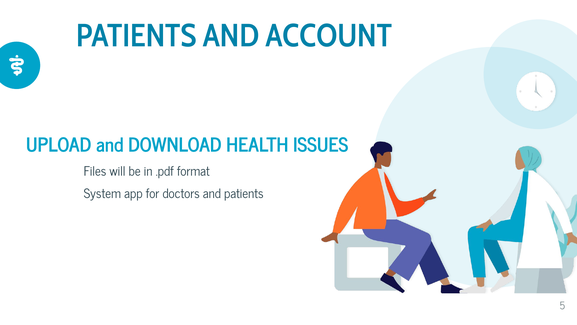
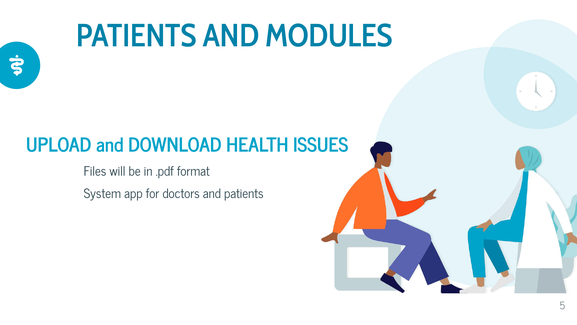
ACCOUNT: ACCOUNT -> MODULES
